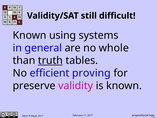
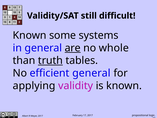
using: using -> some
are underline: none -> present
efficient proving: proving -> general
preserve: preserve -> applying
